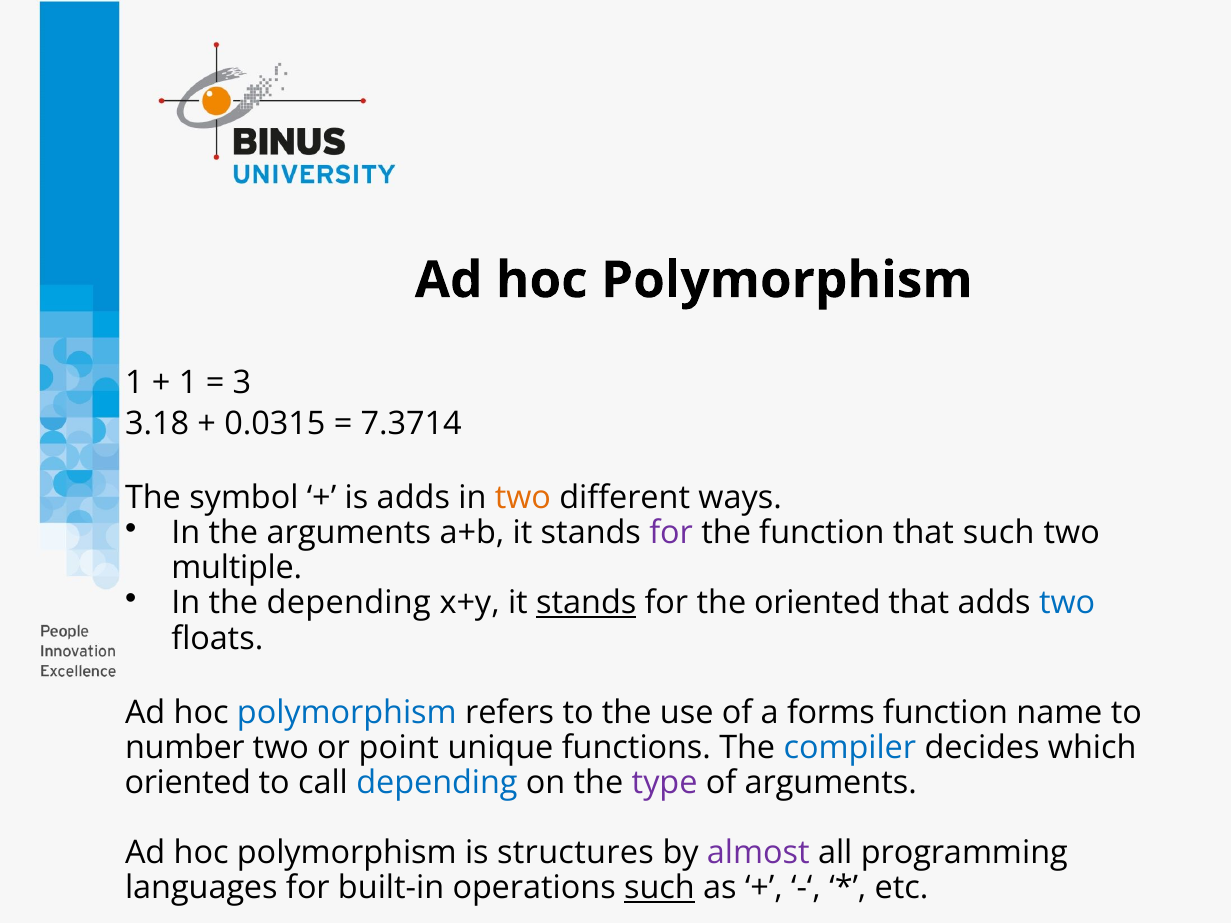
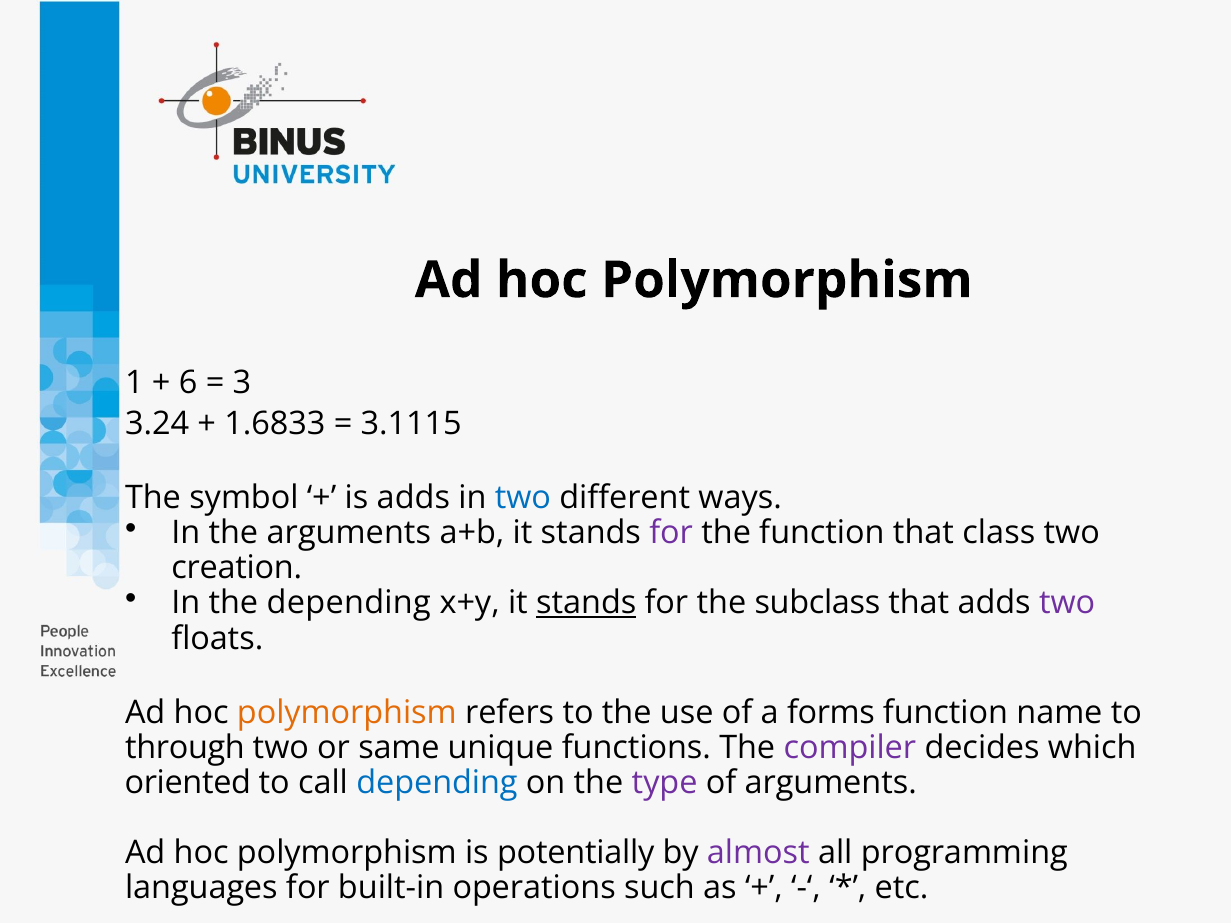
1 at (188, 383): 1 -> 6
3.18: 3.18 -> 3.24
0.0315: 0.0315 -> 1.6833
7.3714: 7.3714 -> 3.1115
two at (523, 498) colour: orange -> blue
that such: such -> class
multiple: multiple -> creation
the oriented: oriented -> subclass
two at (1067, 603) colour: blue -> purple
polymorphism at (347, 713) colour: blue -> orange
number: number -> through
point: point -> same
compiler colour: blue -> purple
structures: structures -> potentially
such at (659, 888) underline: present -> none
